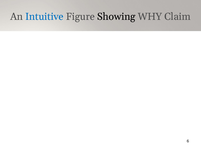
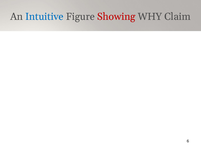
Showing colour: black -> red
